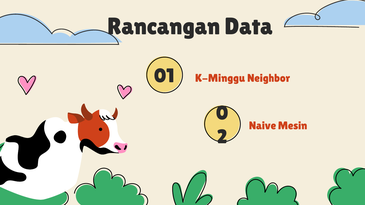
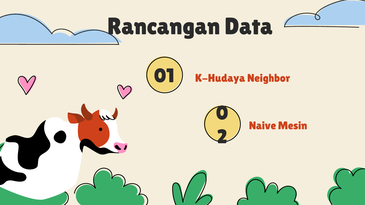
K-Minggu: K-Minggu -> K-Hudaya
